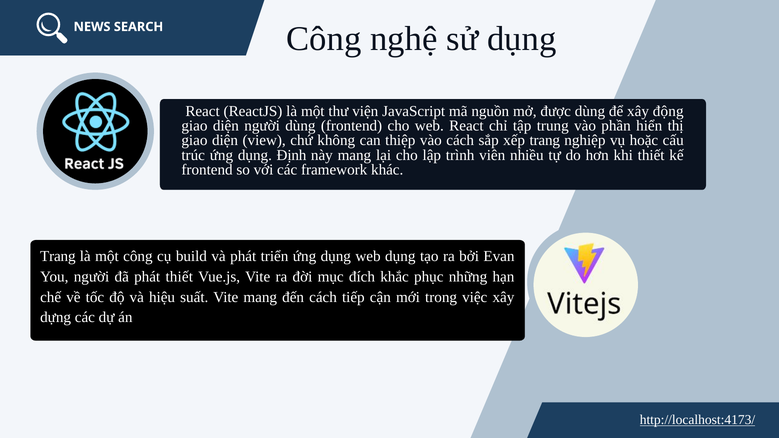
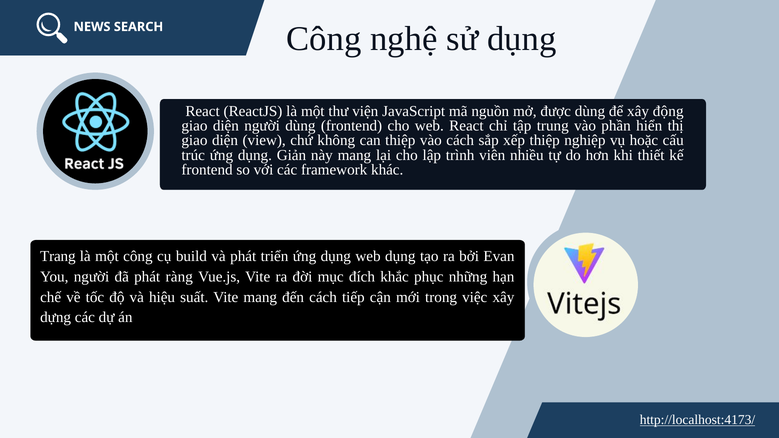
xếp trang: trang -> thiệp
Định: Định -> Giản
phát thiết: thiết -> ràng
